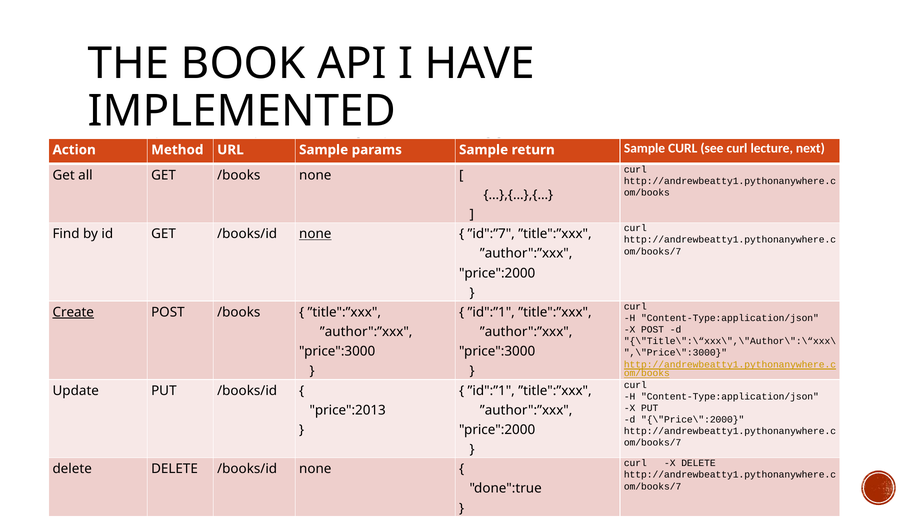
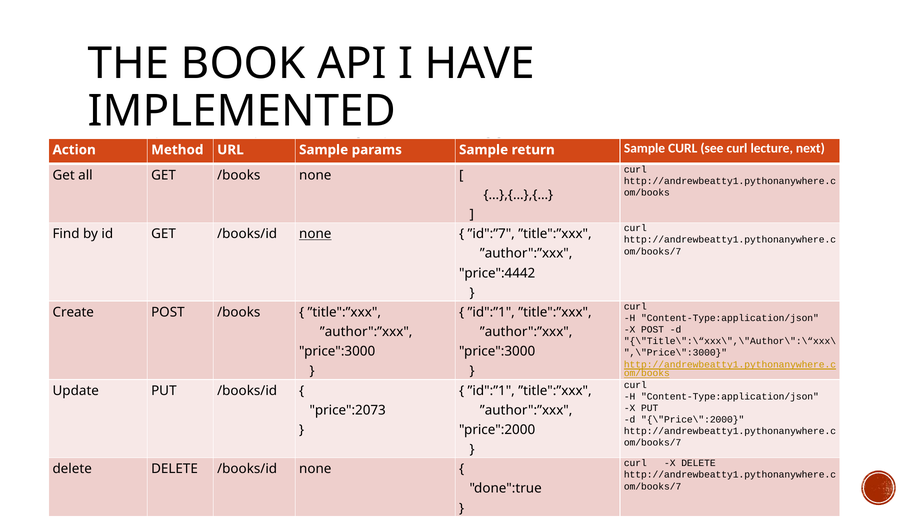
price":2000 at (497, 273): price":2000 -> price":4442
Create underline: present -> none
price":2013: price":2013 -> price":2073
